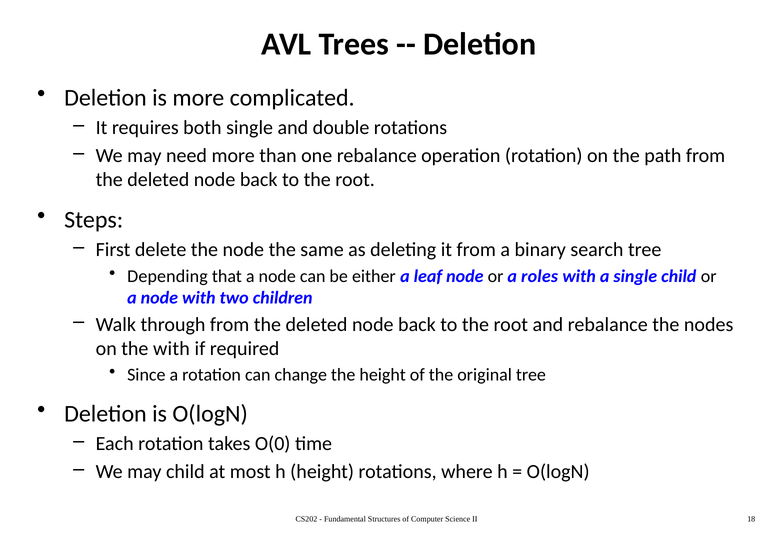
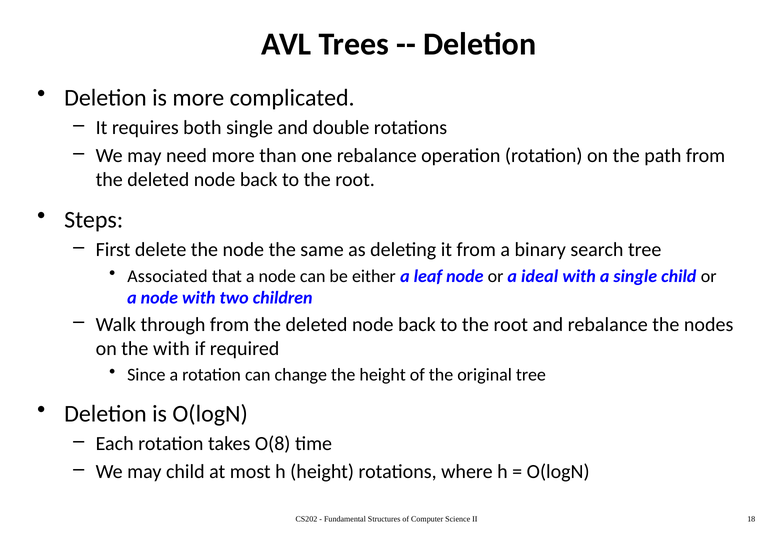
Depending: Depending -> Associated
roles: roles -> ideal
O(0: O(0 -> O(8
